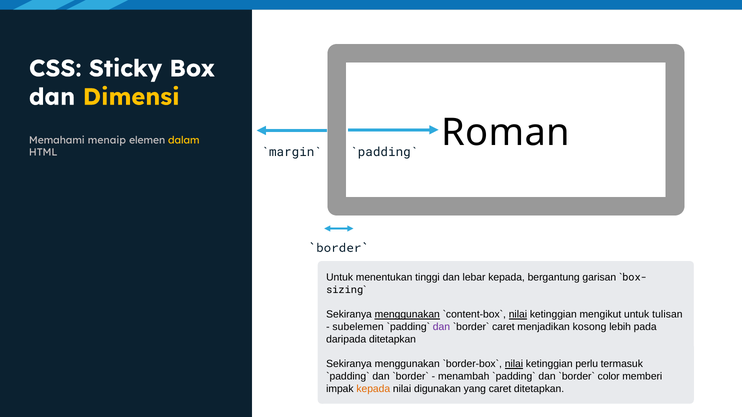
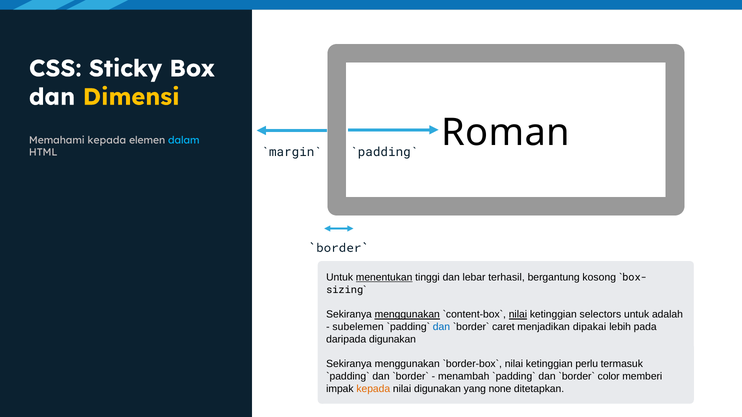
Memahami menaip: menaip -> kepada
dalam colour: yellow -> light blue
menentukan underline: none -> present
lebar kepada: kepada -> terhasil
garisan: garisan -> kosong
mengikut: mengikut -> selectors
tulisan: tulisan -> adalah
dan at (441, 327) colour: purple -> blue
kosong: kosong -> dipakai
daripada ditetapkan: ditetapkan -> digunakan
nilai at (514, 364) underline: present -> none
yang caret: caret -> none
